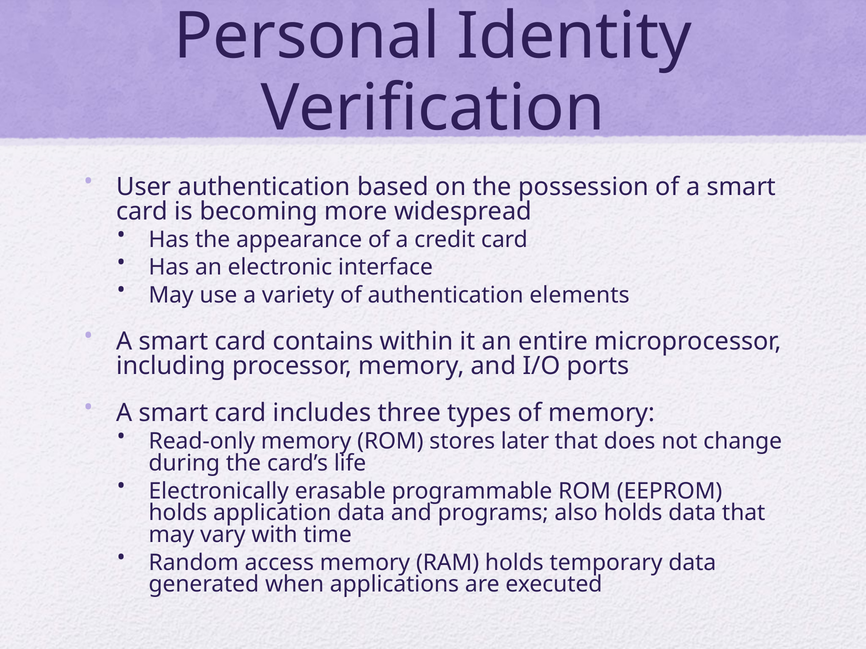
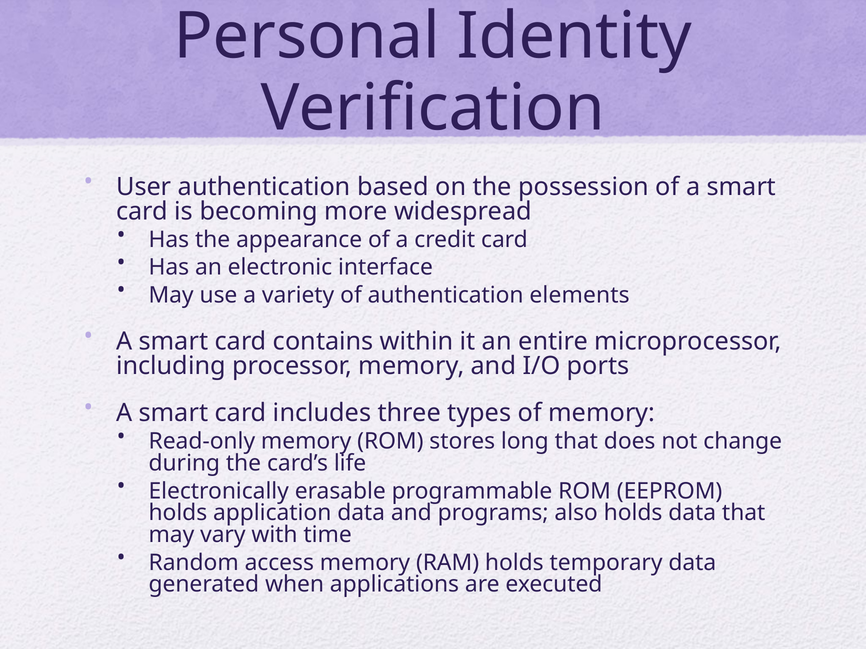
later: later -> long
